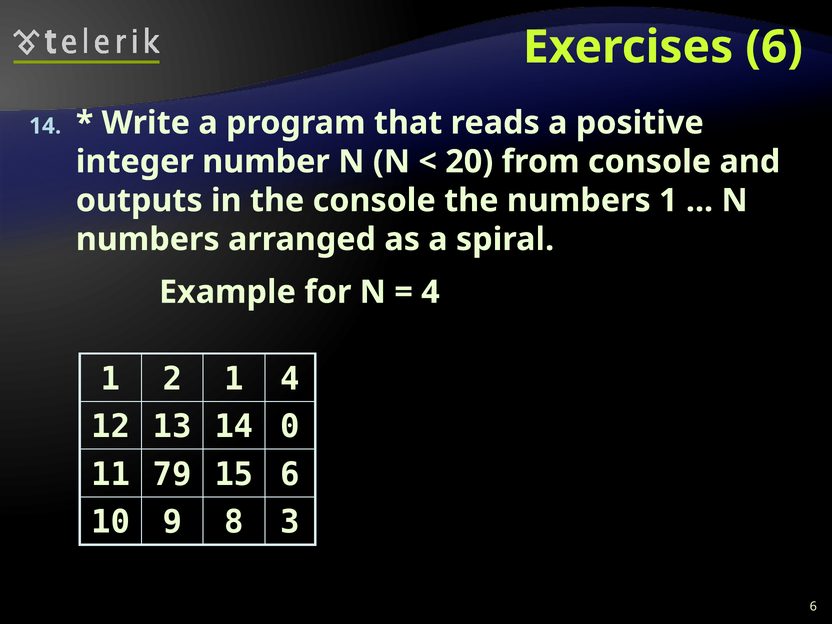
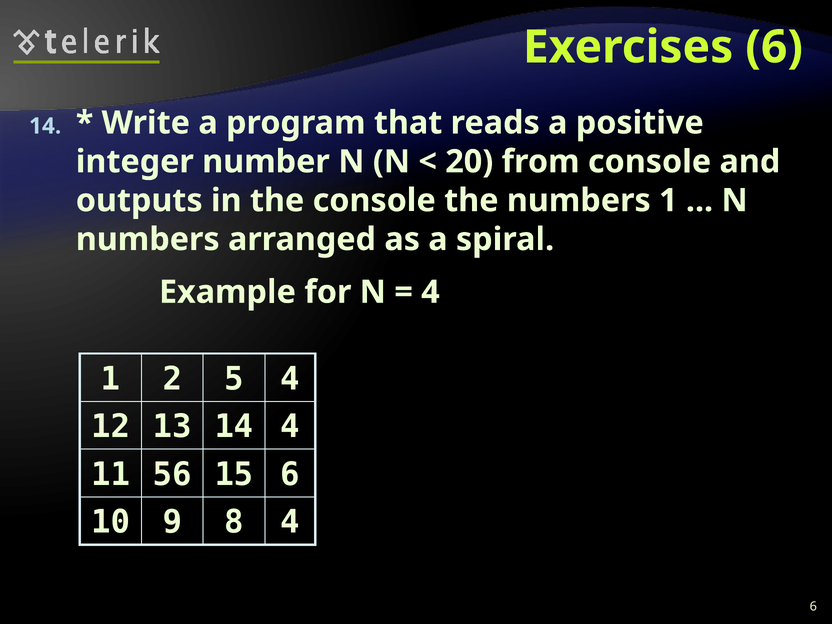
2 1: 1 -> 5
14 0: 0 -> 4
79: 79 -> 56
8 3: 3 -> 4
